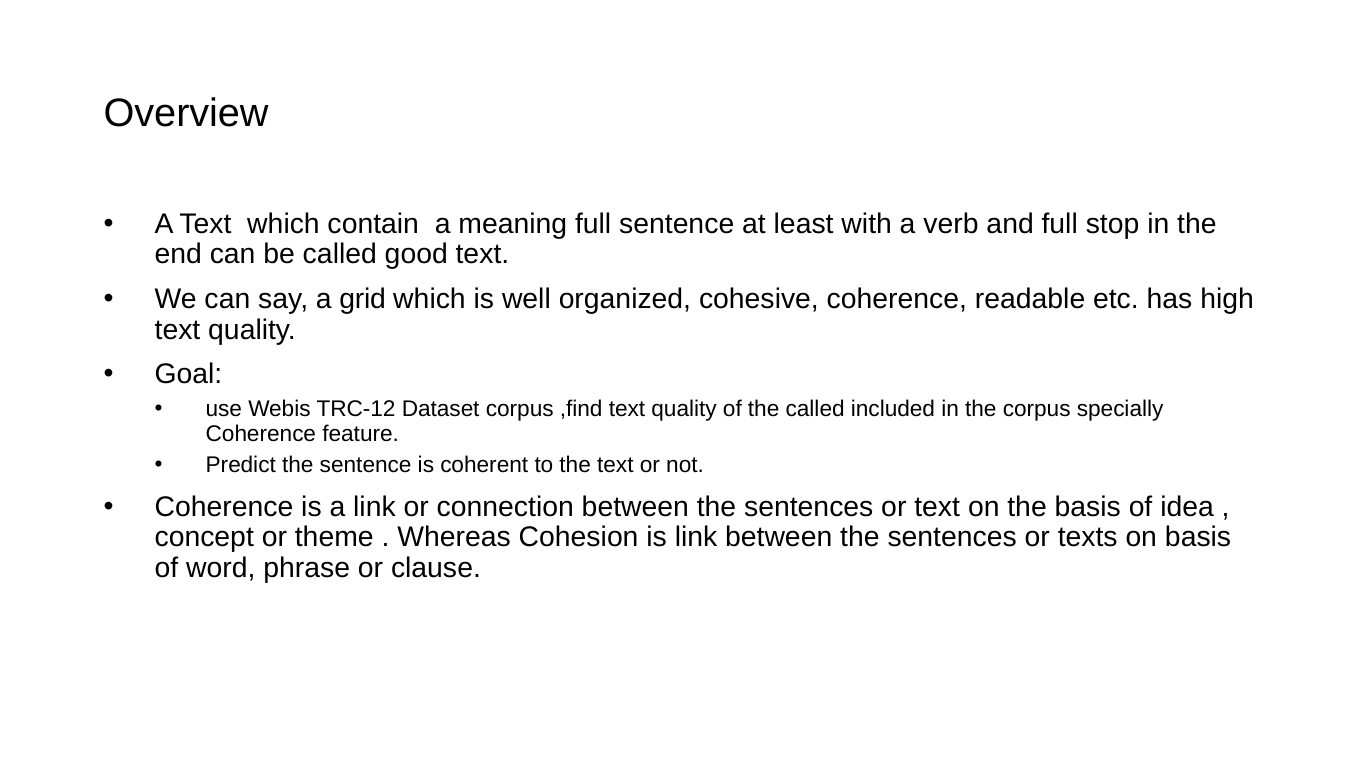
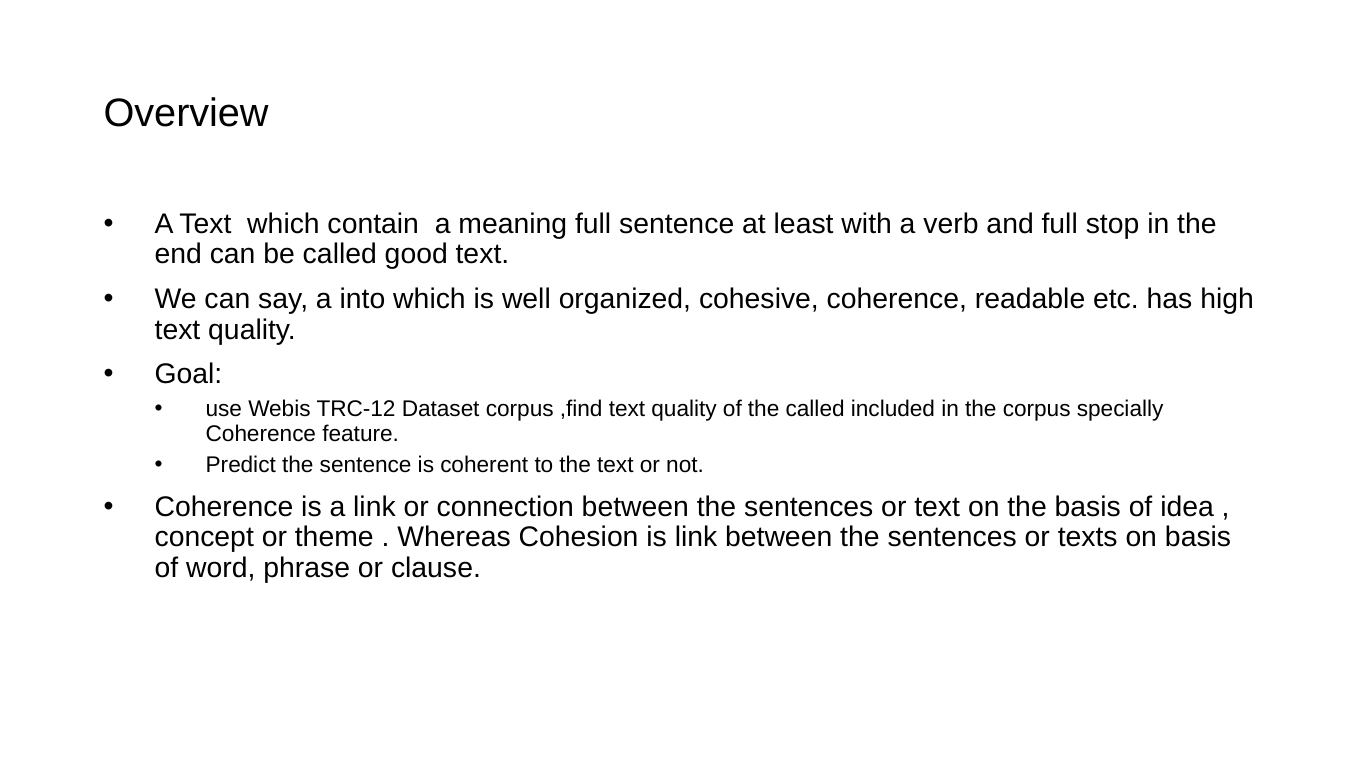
grid: grid -> into
